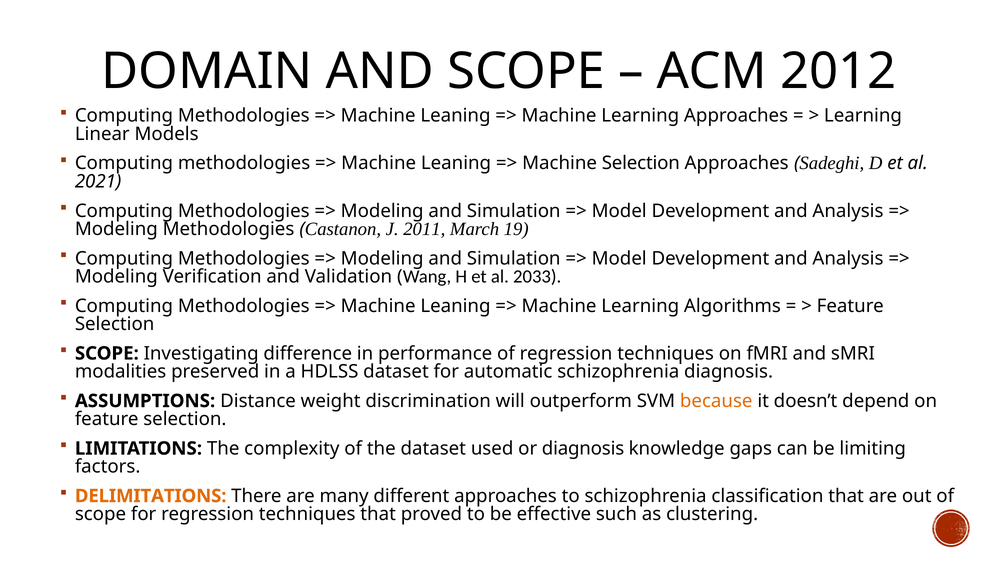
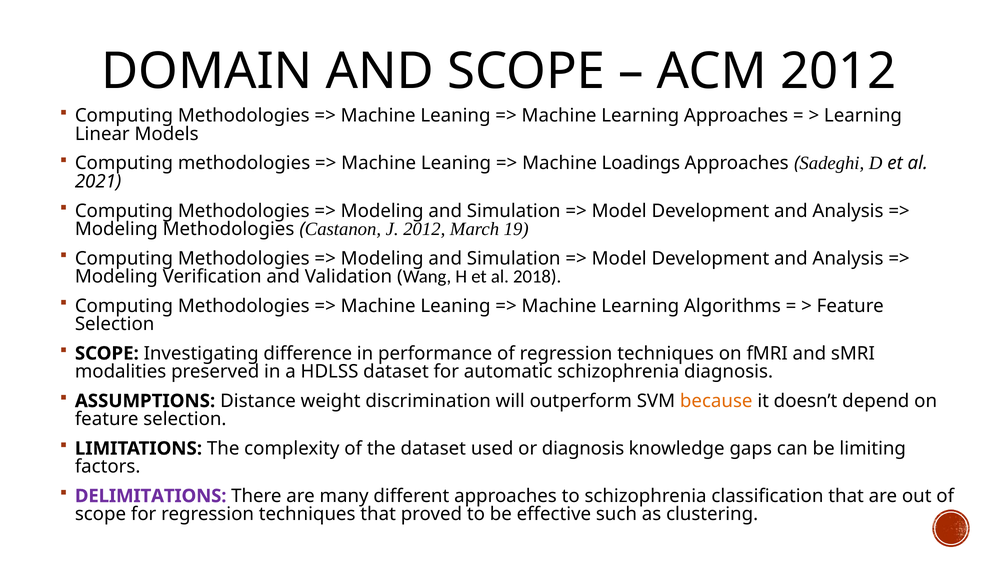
Machine Selection: Selection -> Loadings
J 2011: 2011 -> 2012
2033: 2033 -> 2018
DELIMITATIONS colour: orange -> purple
